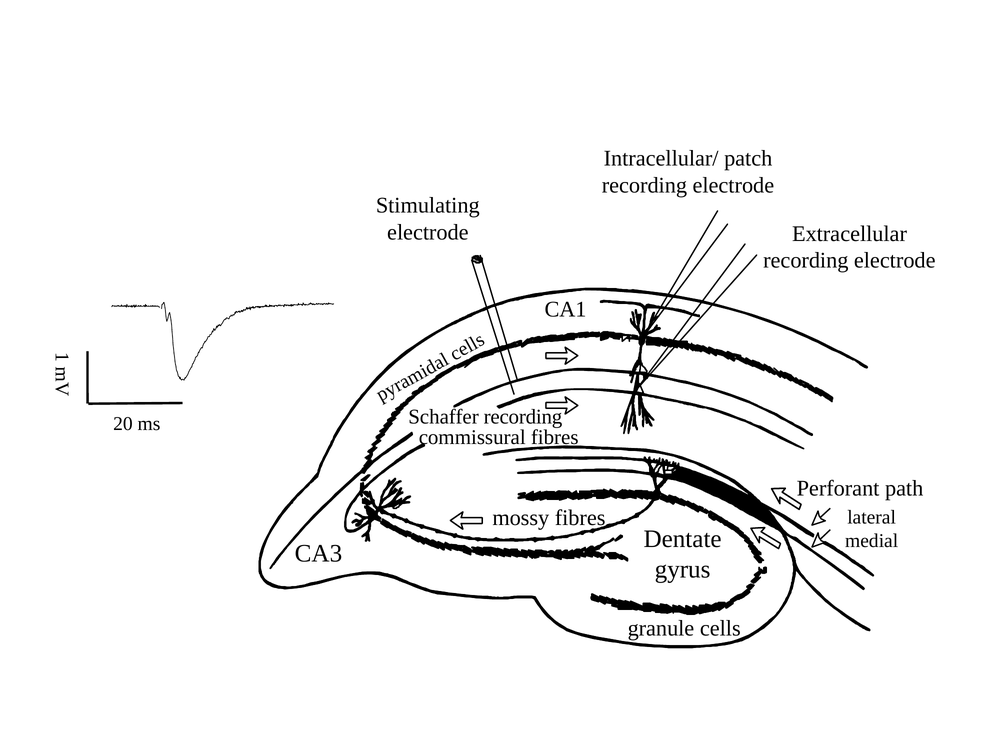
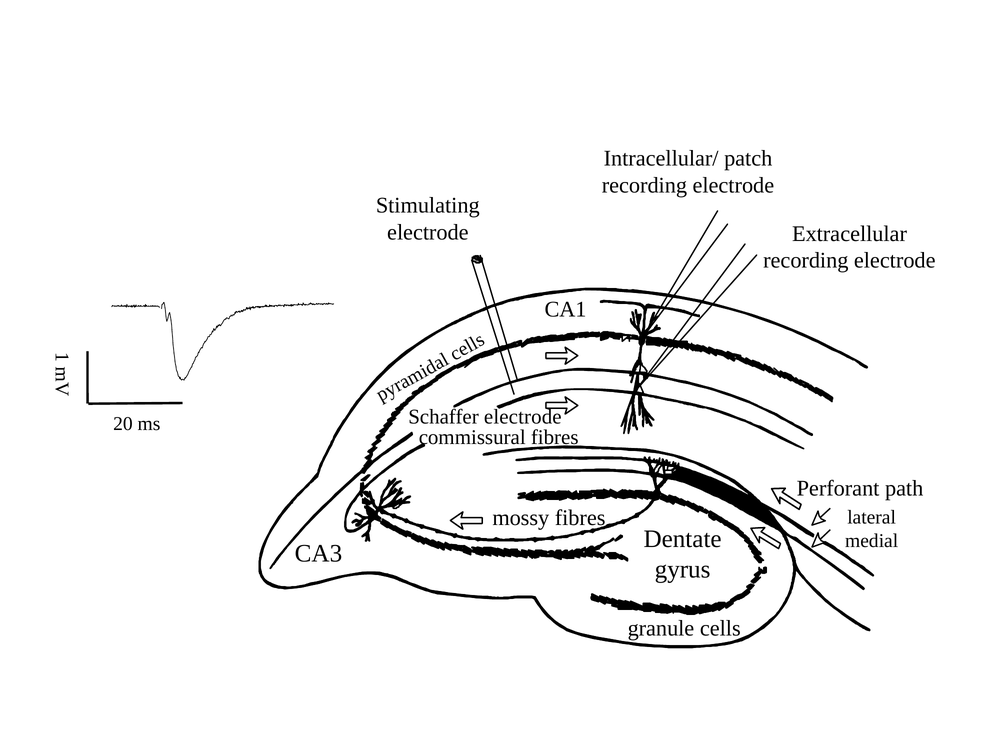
Schaffer recording: recording -> electrode
